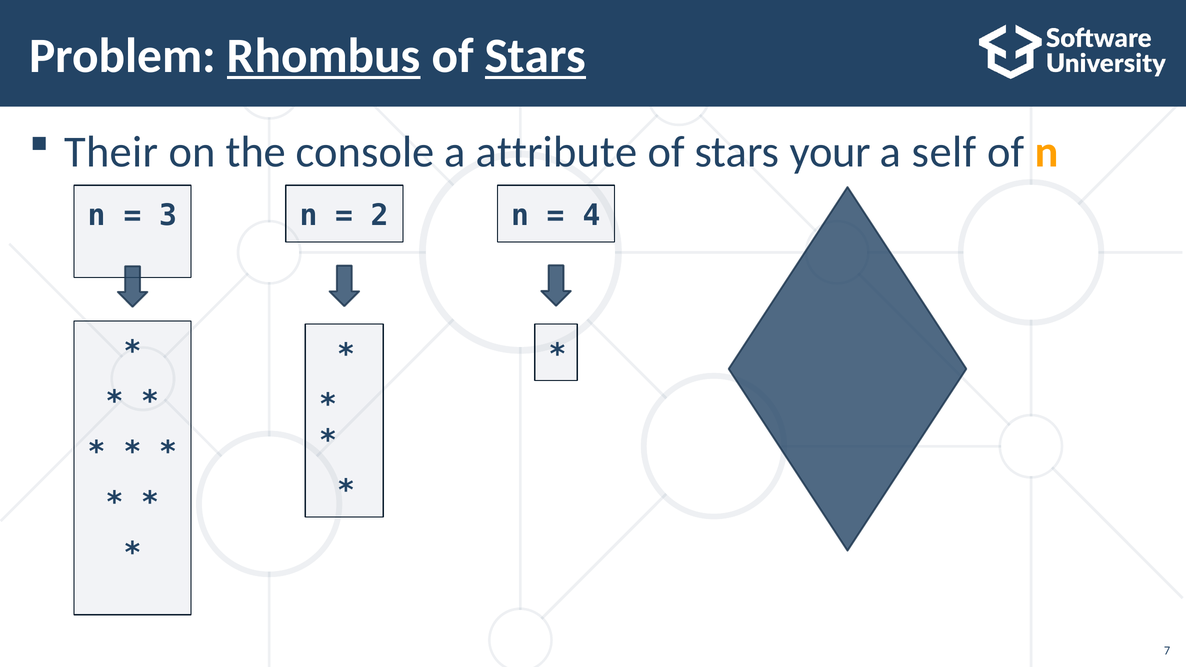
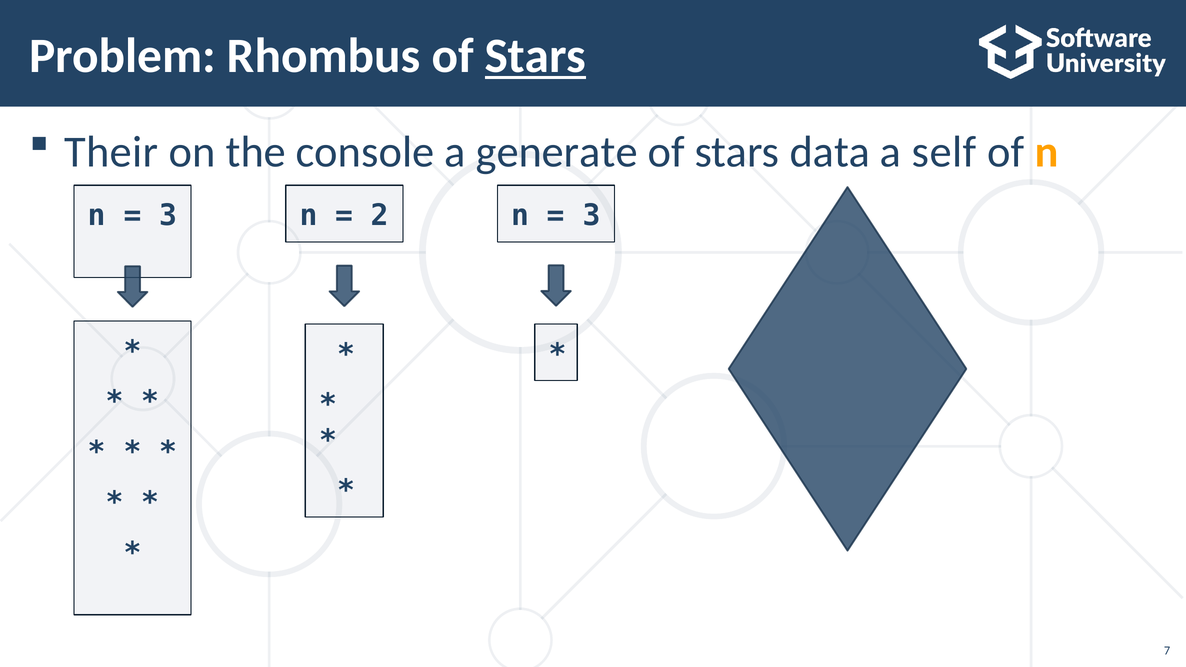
Rhombus underline: present -> none
attribute: attribute -> generate
your: your -> data
4 at (592, 216): 4 -> 3
